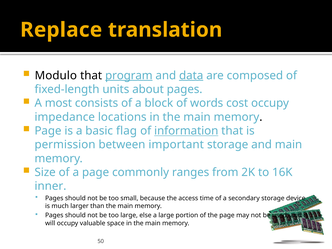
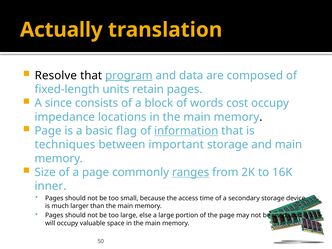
Replace: Replace -> Actually
Modulo: Modulo -> Resolve
data underline: present -> none
about: about -> retain
most: most -> since
permission: permission -> techniques
ranges underline: none -> present
